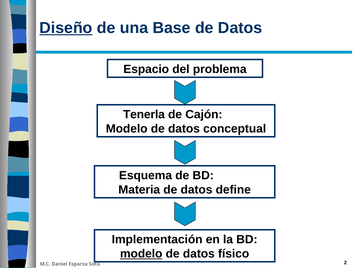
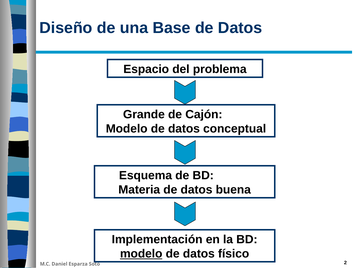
Diseño underline: present -> none
Tenerla: Tenerla -> Grande
define: define -> buena
